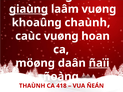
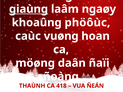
laâm vuøng: vuøng -> ngaøy
chaùnh: chaùnh -> phöôùc
ñaïi underline: present -> none
